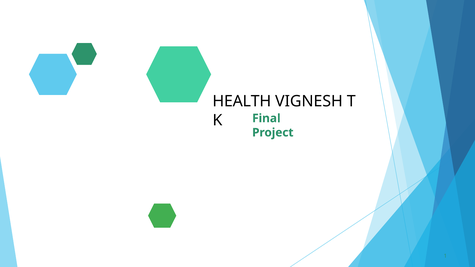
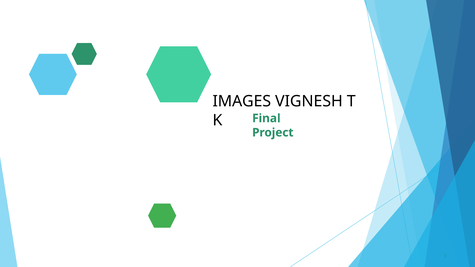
HEALTH: HEALTH -> IMAGES
